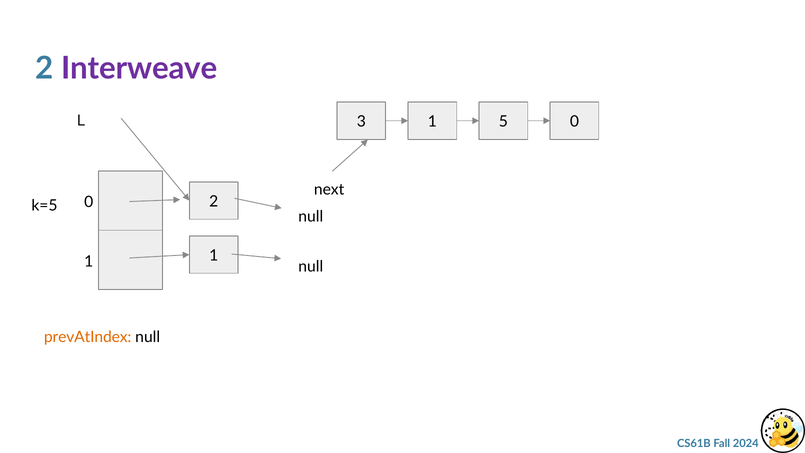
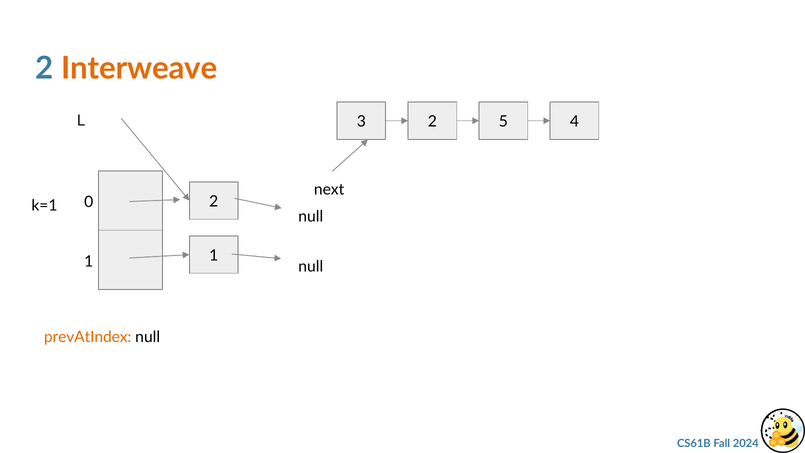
Interweave colour: purple -> orange
3 1: 1 -> 2
5 0: 0 -> 4
k=5: k=5 -> k=1
